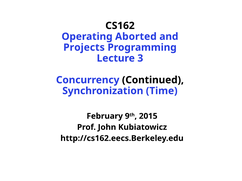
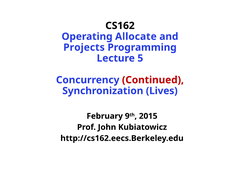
Aborted: Aborted -> Allocate
3: 3 -> 5
Continued colour: black -> red
Time: Time -> Lives
